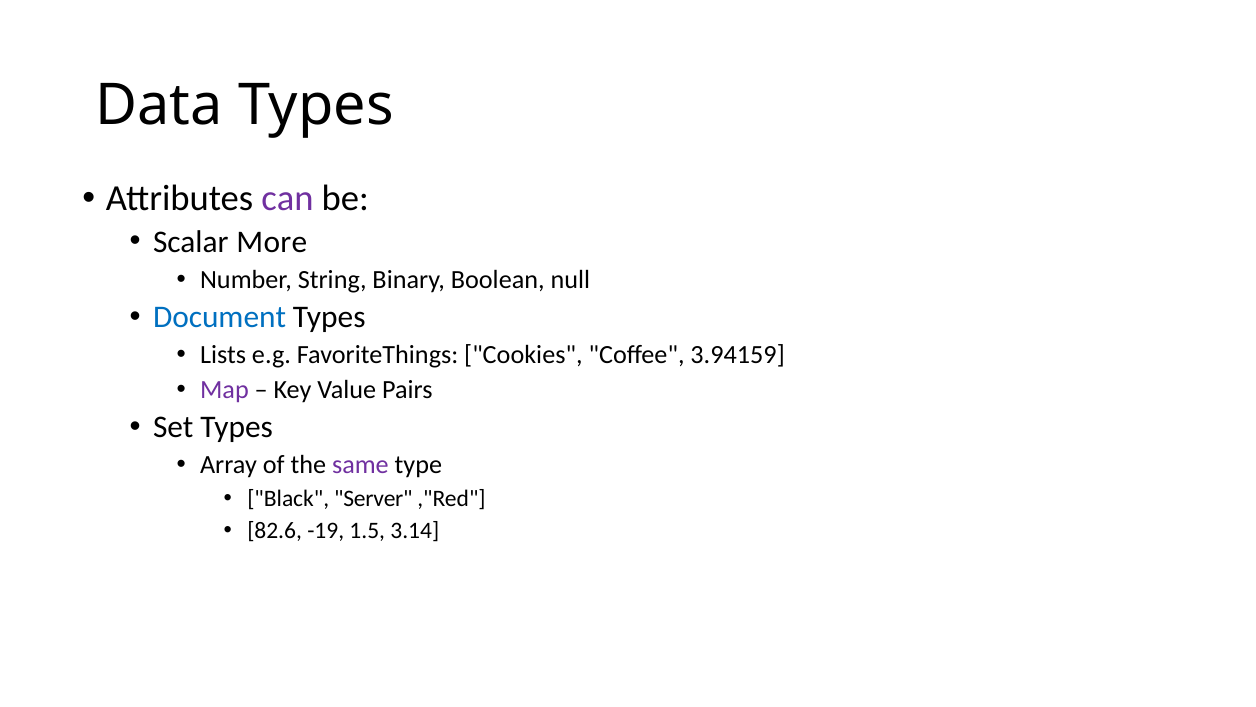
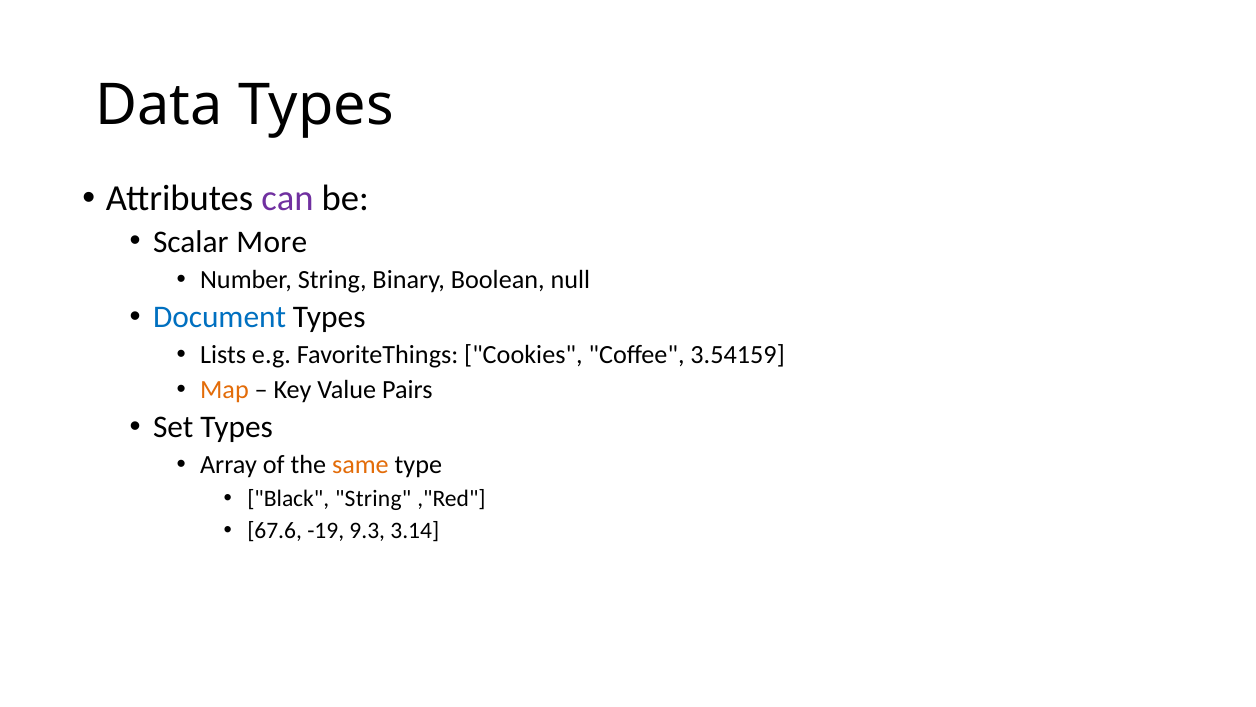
3.94159: 3.94159 -> 3.54159
Map colour: purple -> orange
same colour: purple -> orange
Black Server: Server -> String
82.6: 82.6 -> 67.6
1.5: 1.5 -> 9.3
